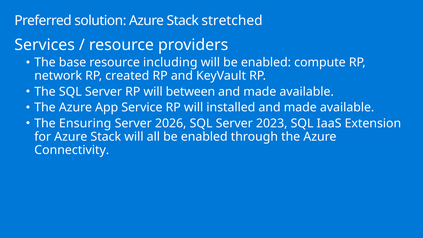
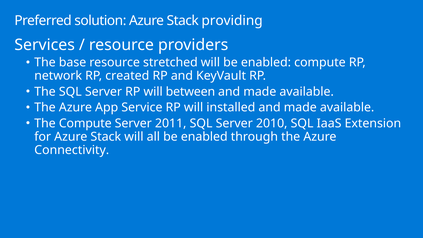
stretched: stretched -> providing
including: including -> stretched
The Ensuring: Ensuring -> Compute
2026: 2026 -> 2011
2023: 2023 -> 2010
